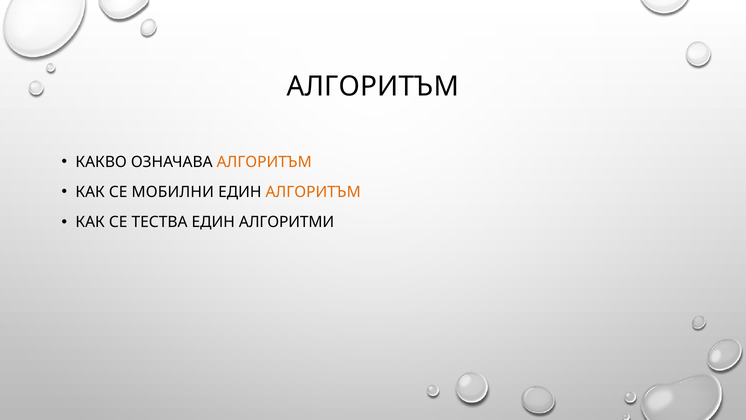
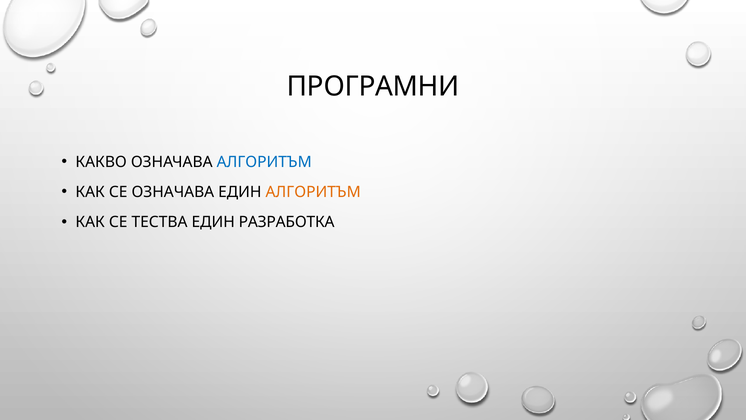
АЛГОРИТЪМ at (373, 86): АЛГОРИТЪМ -> ПРОГРАМНИ
АЛГОРИТЪМ at (264, 162) colour: orange -> blue
СЕ МОБИЛНИ: МОБИЛНИ -> ОЗНАЧАВА
АЛГОРИТМИ: АЛГОРИТМИ -> РАЗРАБОТКА
